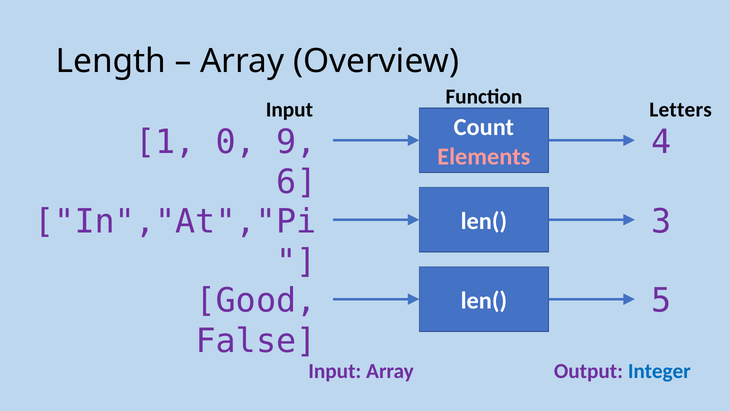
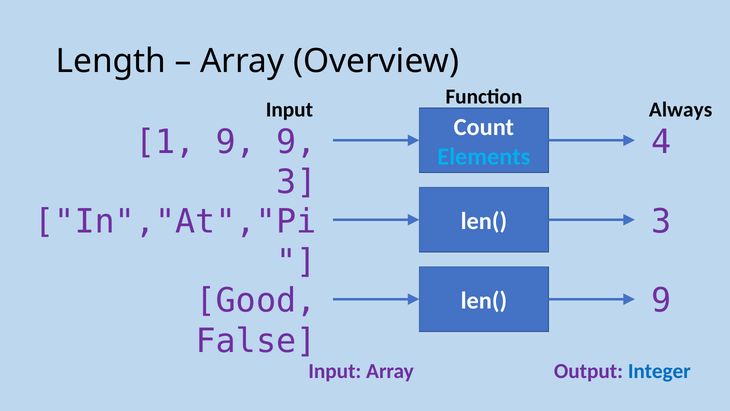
Letters: Letters -> Always
1 0: 0 -> 9
Elements colour: pink -> light blue
6 at (297, 182): 6 -> 3
len( 5: 5 -> 9
